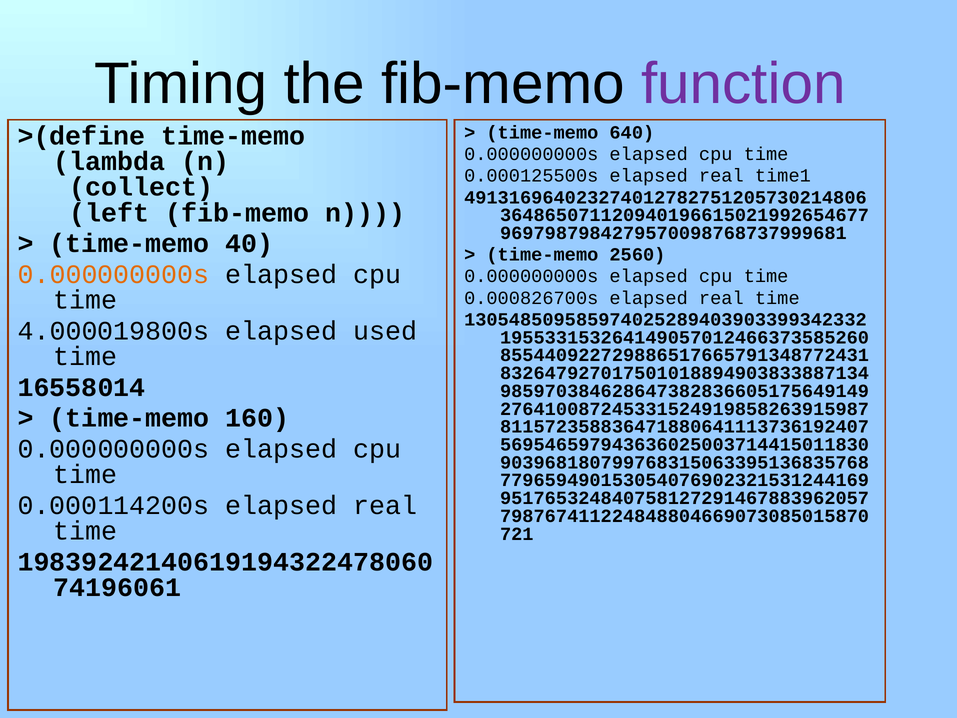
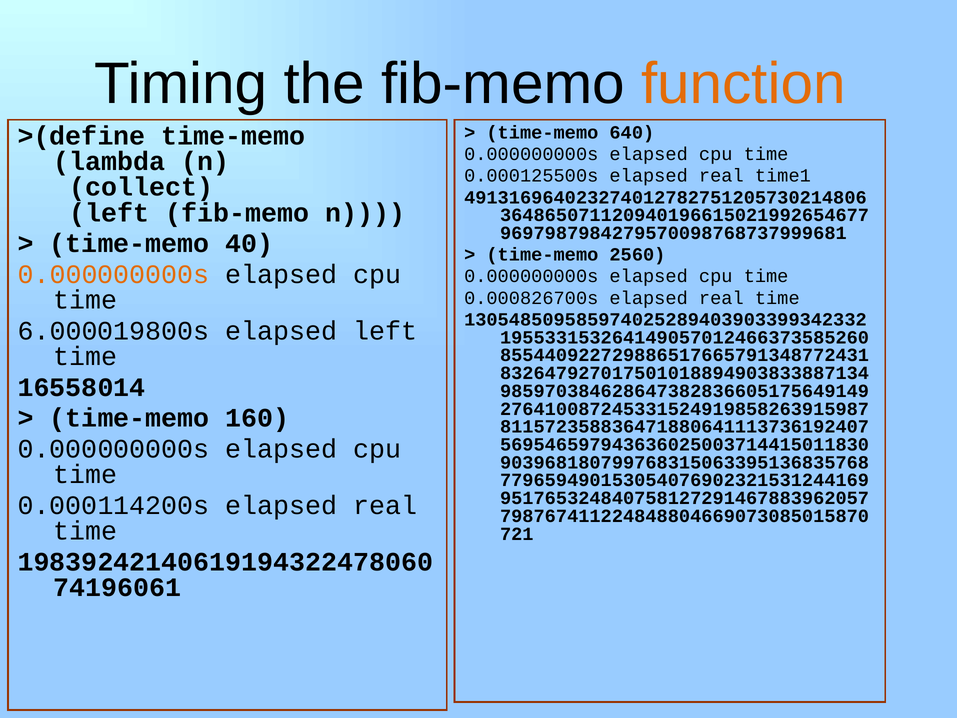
function colour: purple -> orange
4.000019800s: 4.000019800s -> 6.000019800s
elapsed used: used -> left
